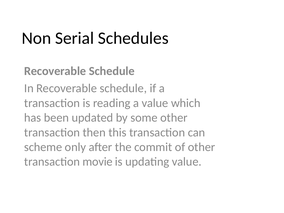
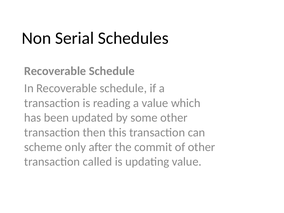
movie: movie -> called
